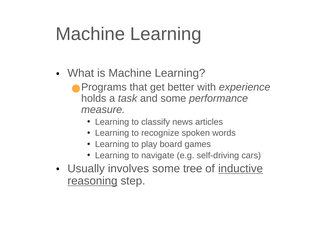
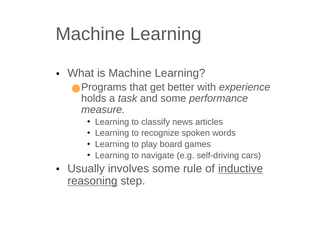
tree: tree -> rule
